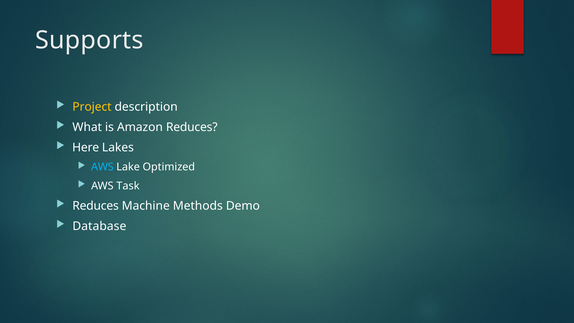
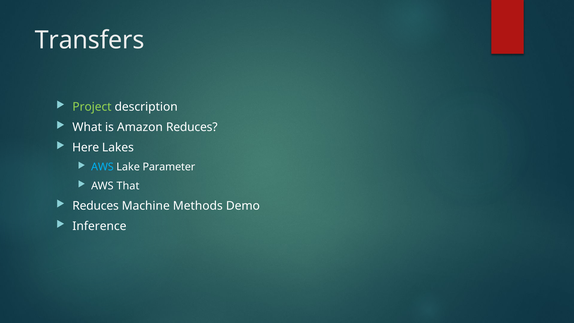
Supports: Supports -> Transfers
Project colour: yellow -> light green
Optimized: Optimized -> Parameter
Task: Task -> That
Database: Database -> Inference
